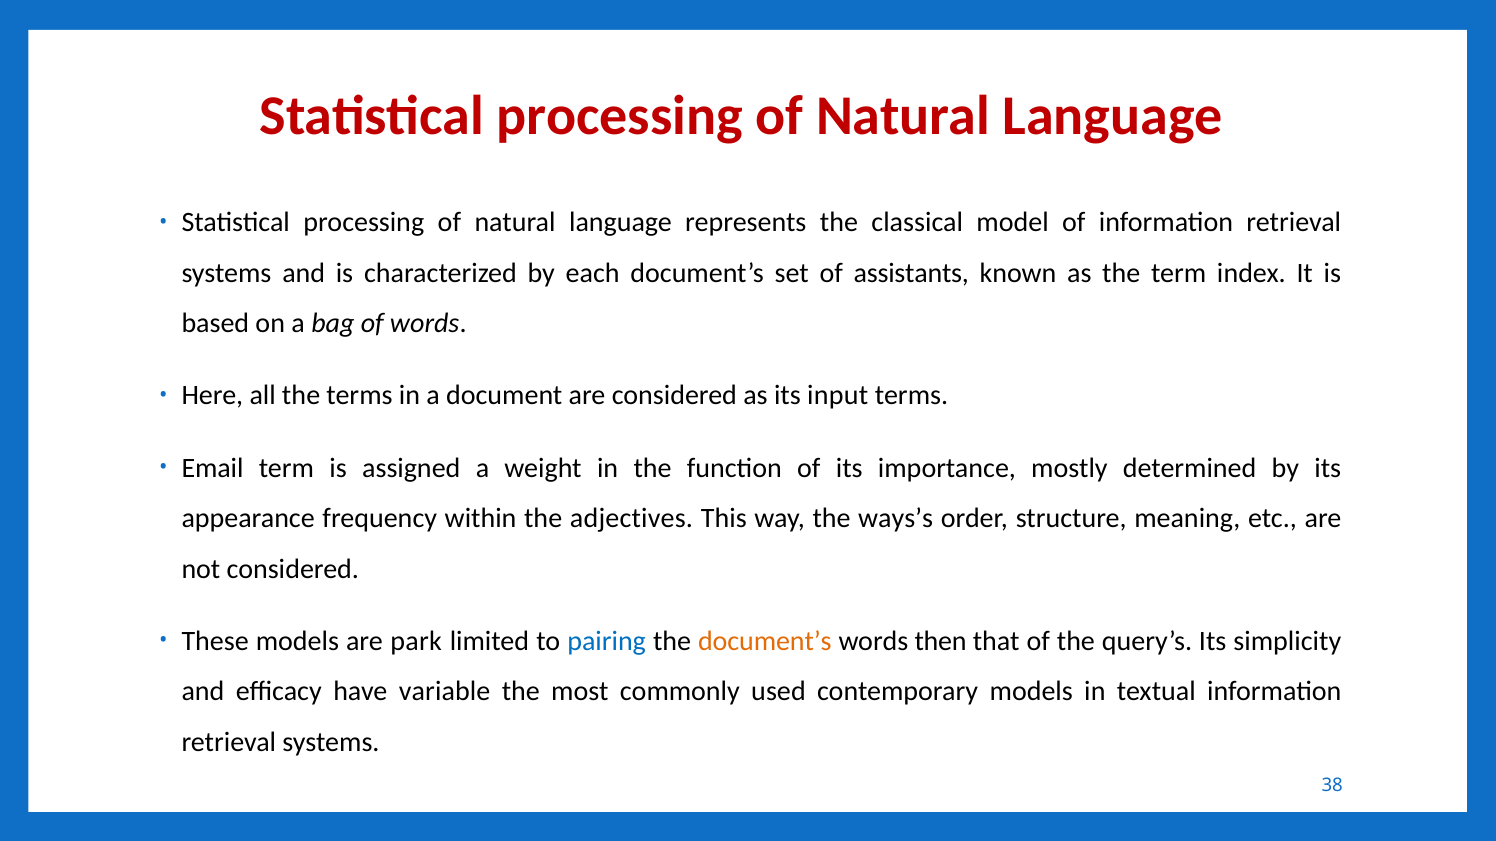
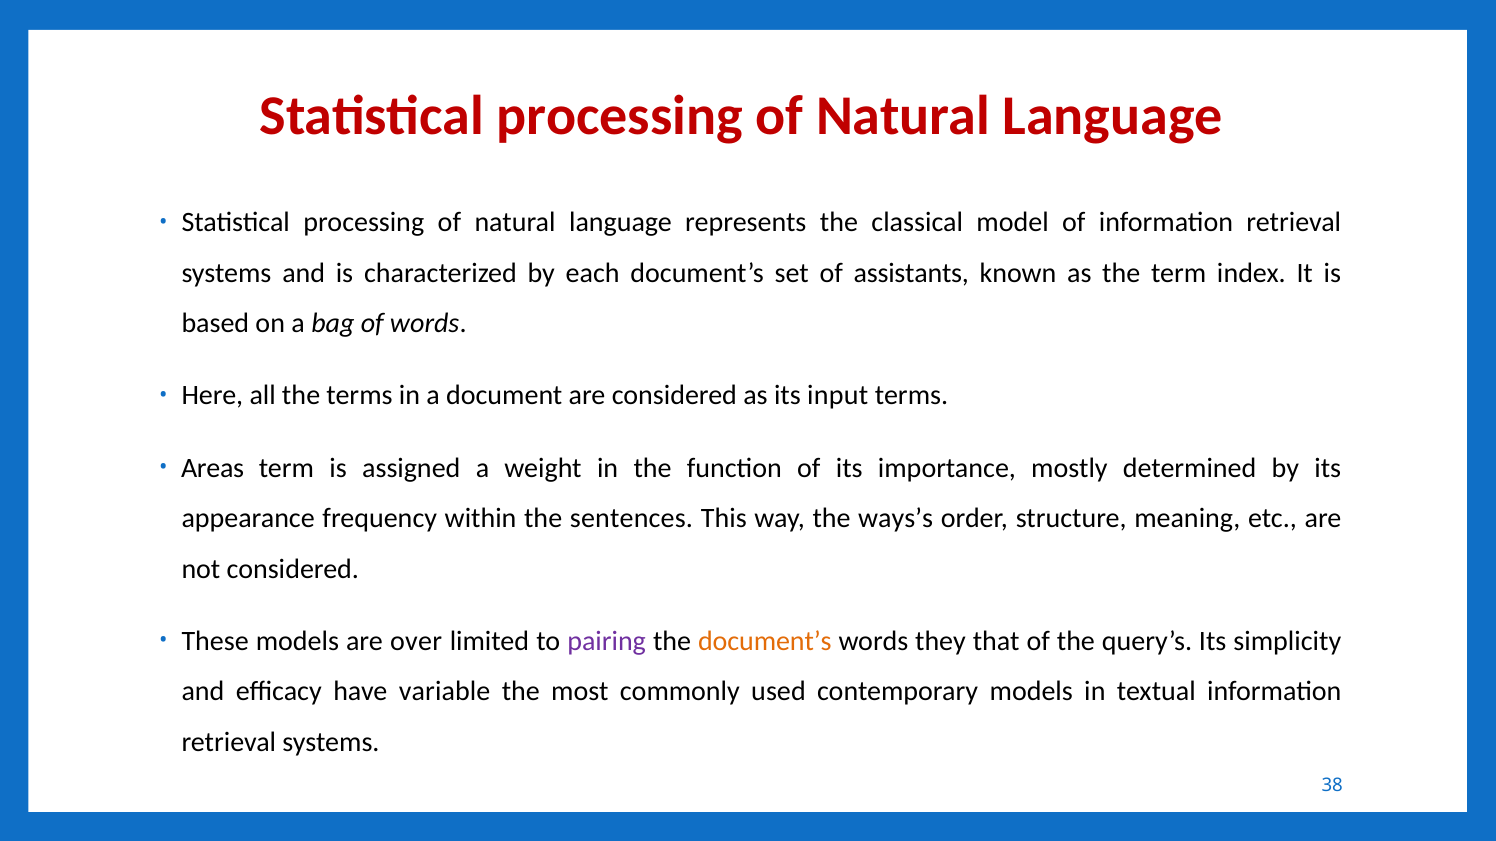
Email: Email -> Areas
adjectives: adjectives -> sentences
park: park -> over
pairing colour: blue -> purple
then: then -> they
